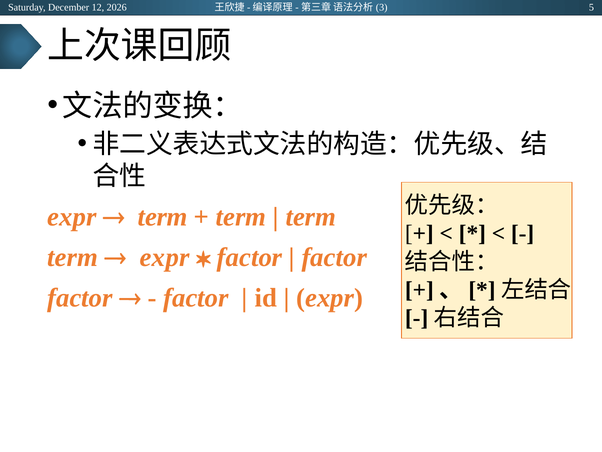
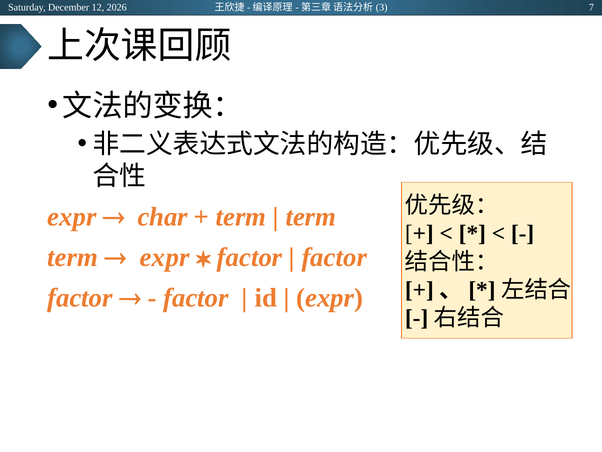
5: 5 -> 7
term at (163, 217): term -> char
